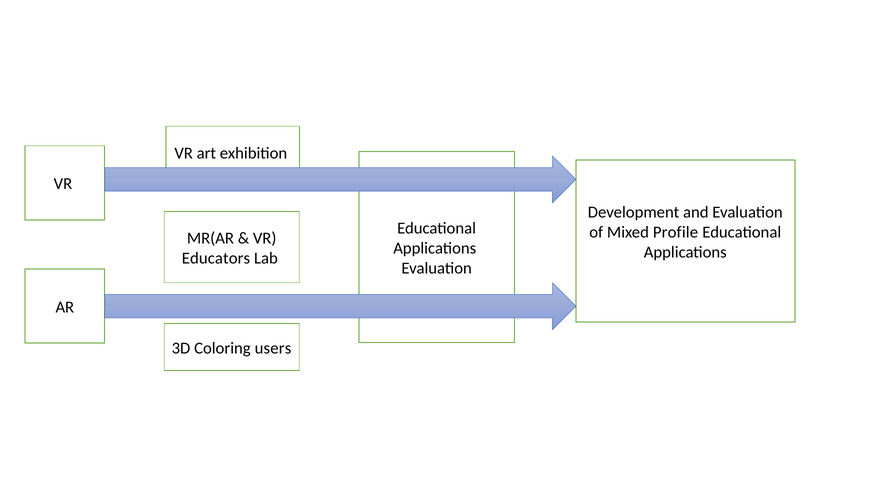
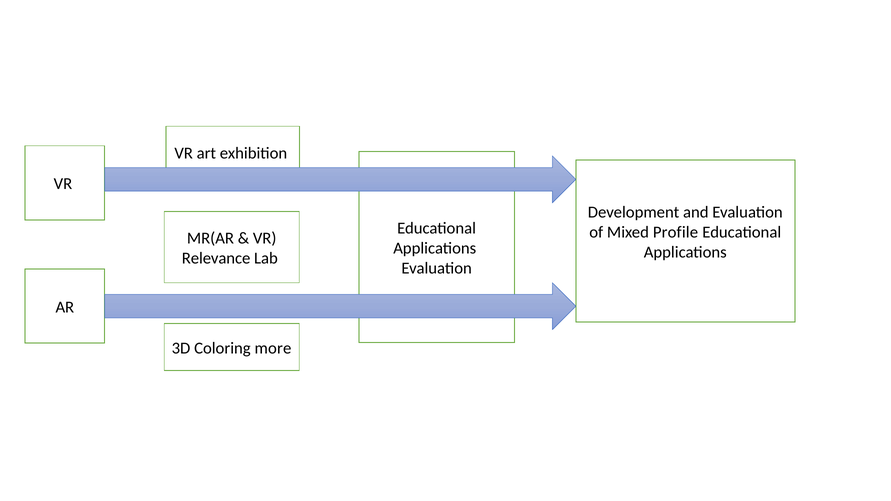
Educators: Educators -> Relevance
users: users -> more
